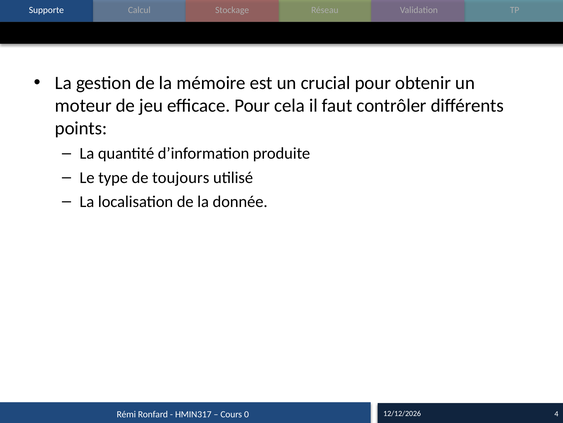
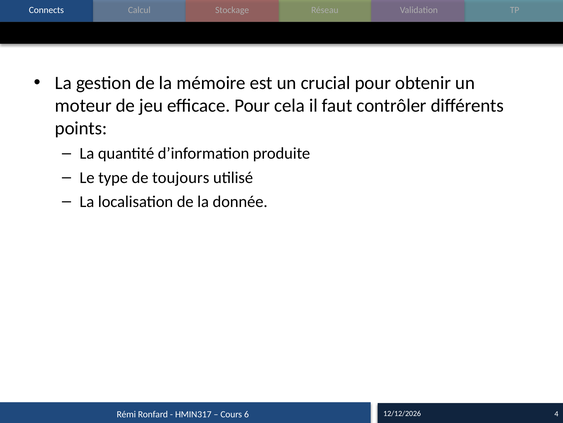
Supporte: Supporte -> Connects
0: 0 -> 6
